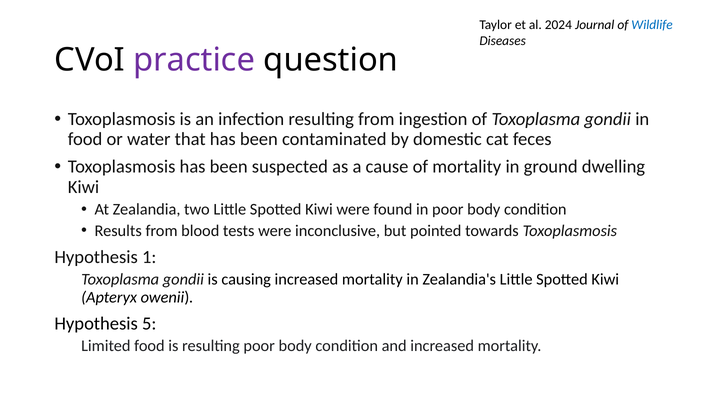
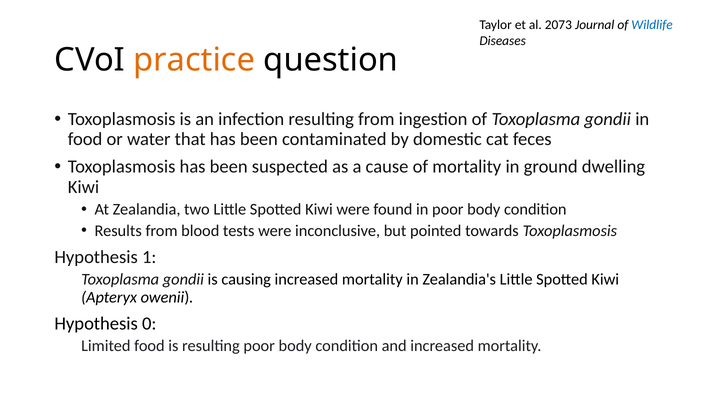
2024: 2024 -> 2073
practice colour: purple -> orange
5: 5 -> 0
